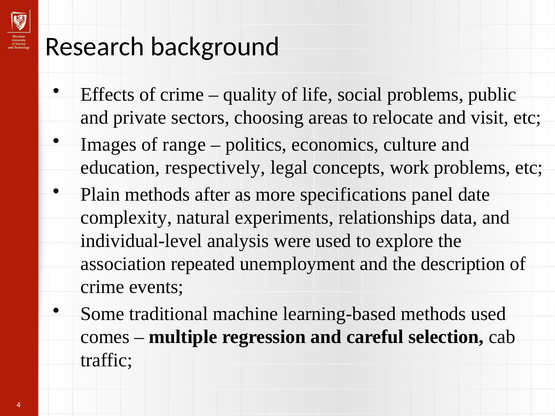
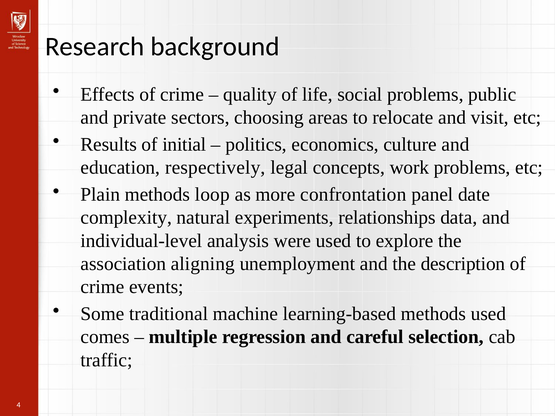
Images: Images -> Results
range: range -> initial
after: after -> loop
specifications: specifications -> confrontation
repeated: repeated -> aligning
